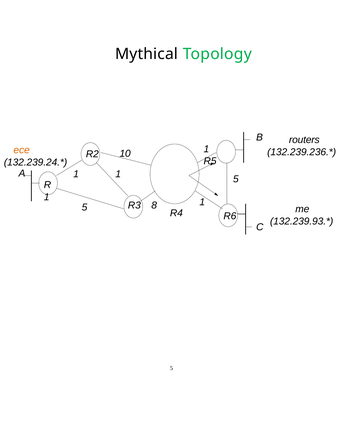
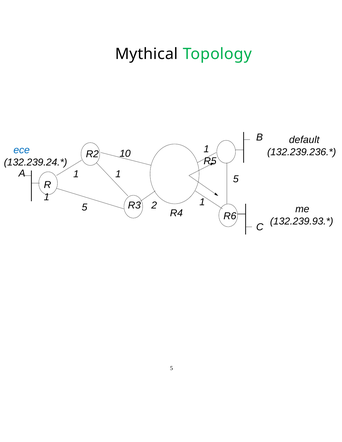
routers: routers -> default
ece colour: orange -> blue
8: 8 -> 2
